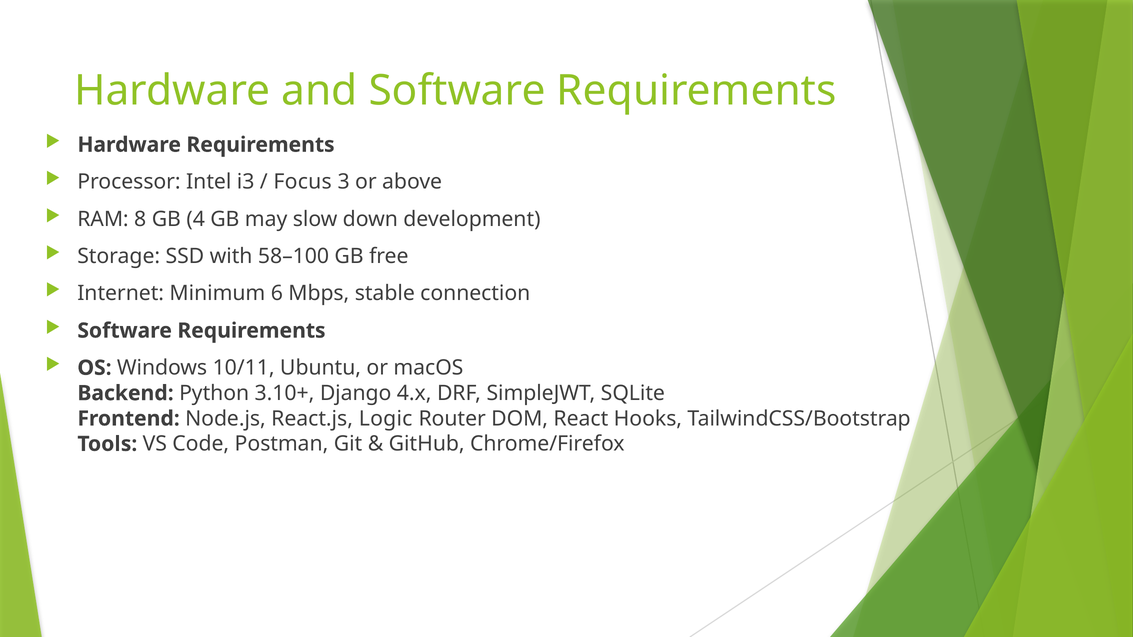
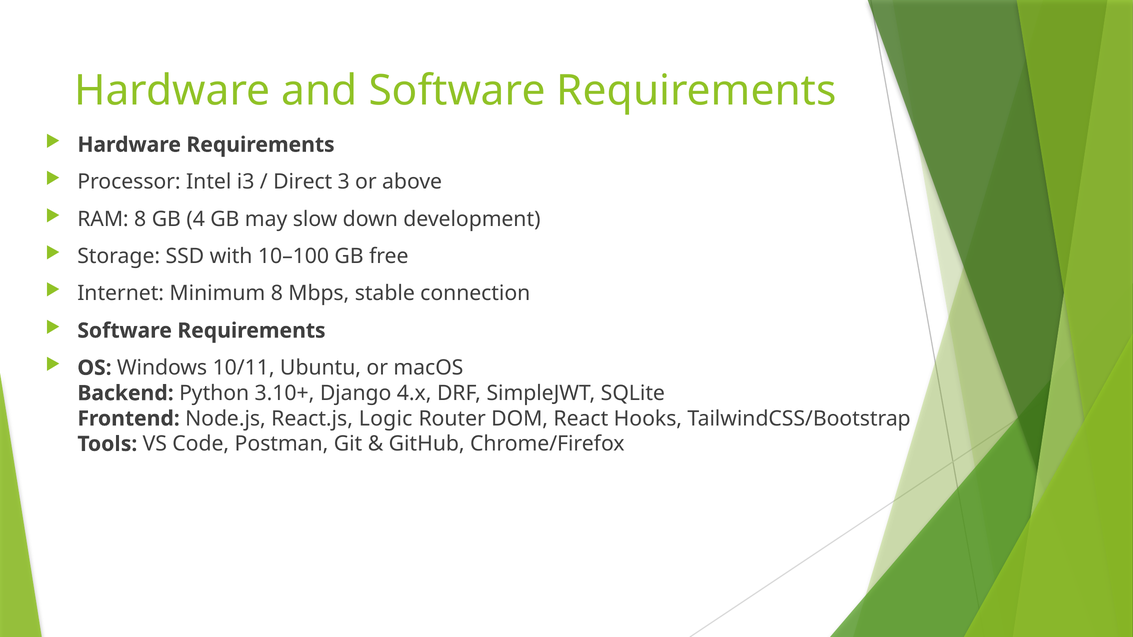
Focus: Focus -> Direct
58–100: 58–100 -> 10–100
Minimum 6: 6 -> 8
